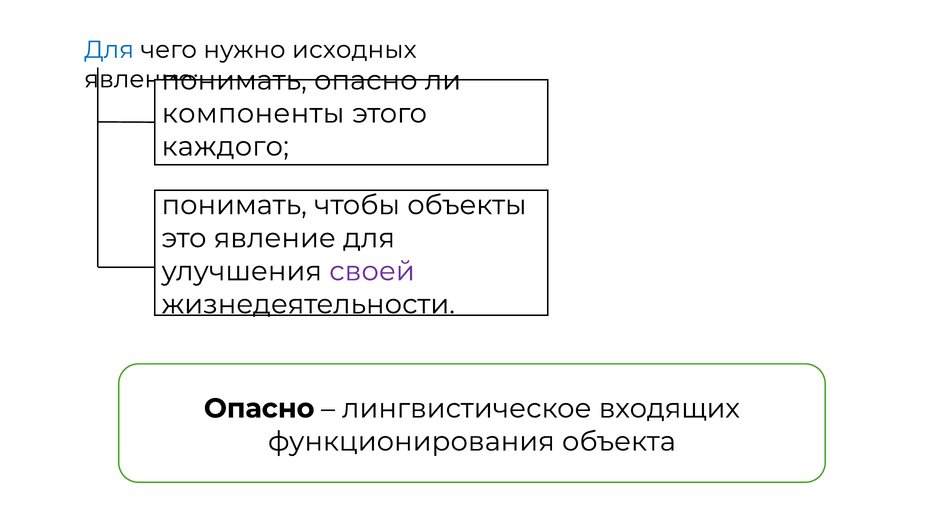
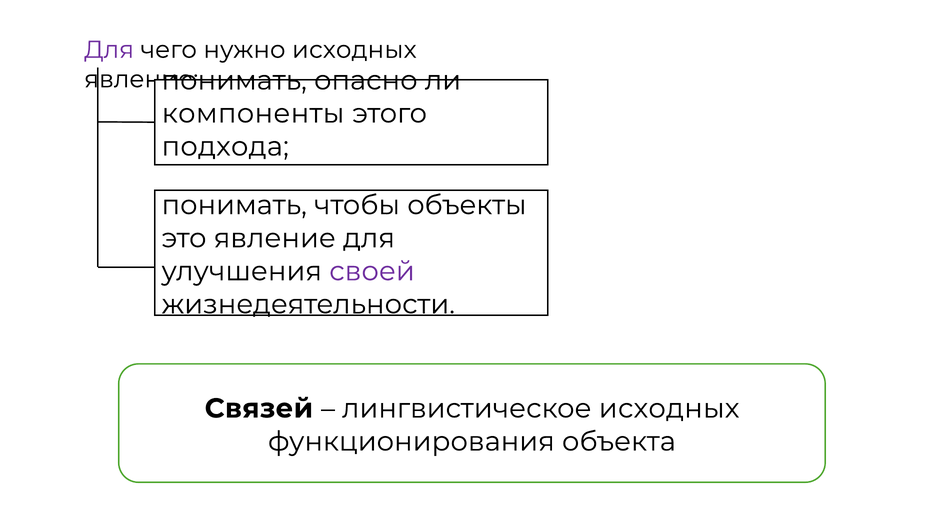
Для at (109, 50) colour: blue -> purple
каждого: каждого -> подхода
Опасно at (259, 408): Опасно -> Связей
лингвистическое входящих: входящих -> исходных
